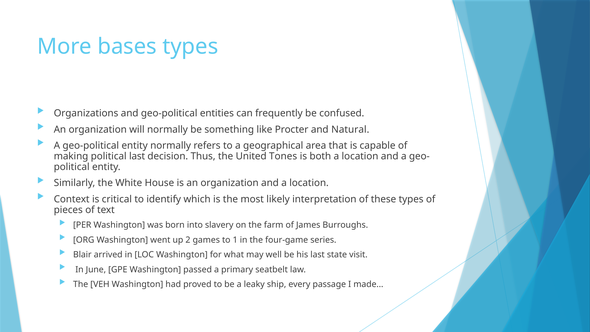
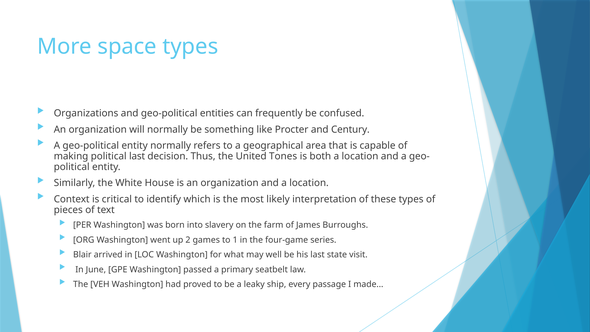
bases: bases -> space
Natural: Natural -> Century
